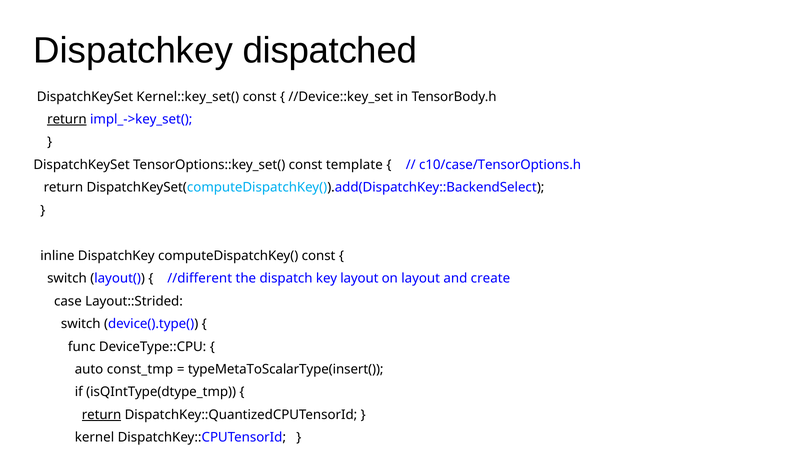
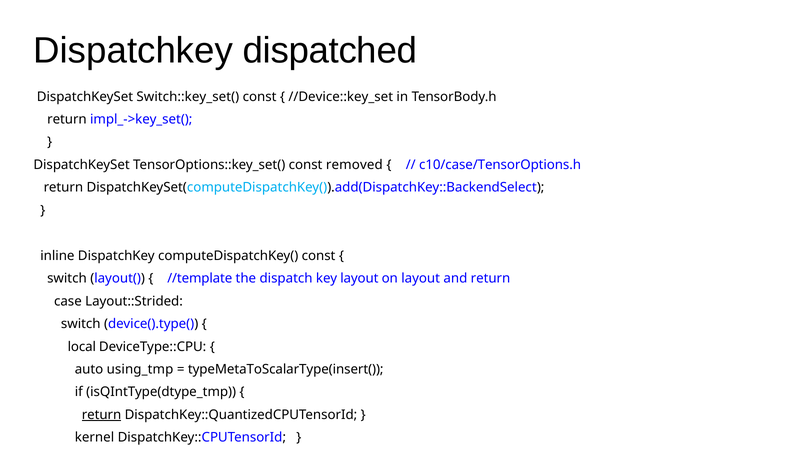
Kernel::key_set(: Kernel::key_set( -> Switch::key_set(
return at (67, 119) underline: present -> none
template: template -> removed
//different: //different -> //template
and create: create -> return
func: func -> local
const_tmp: const_tmp -> using_tmp
